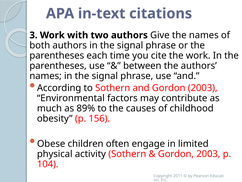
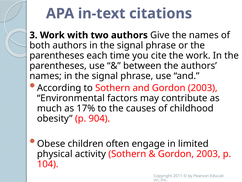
89%: 89% -> 17%
156: 156 -> 904
